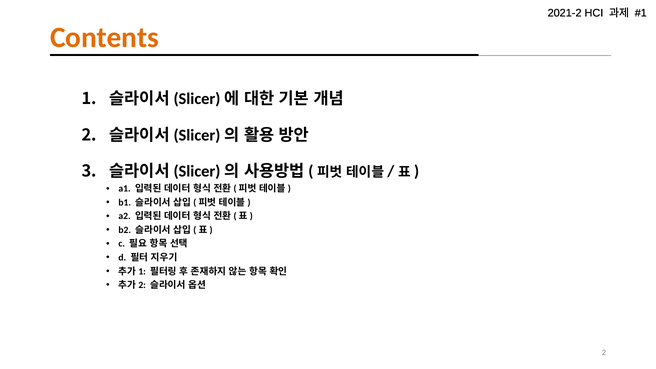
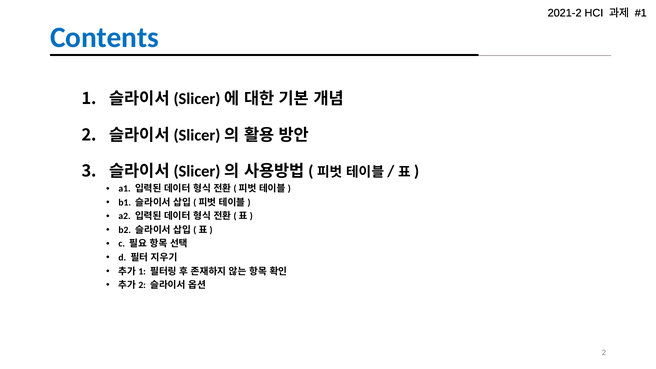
Contents colour: orange -> blue
